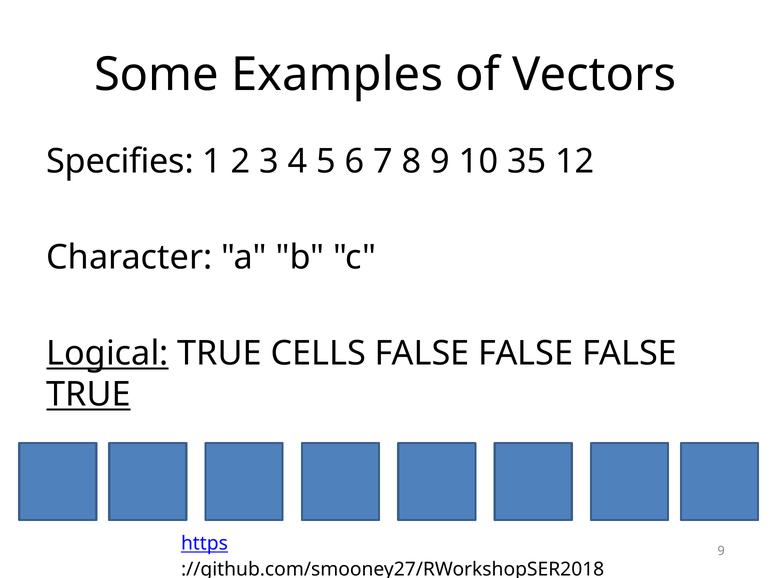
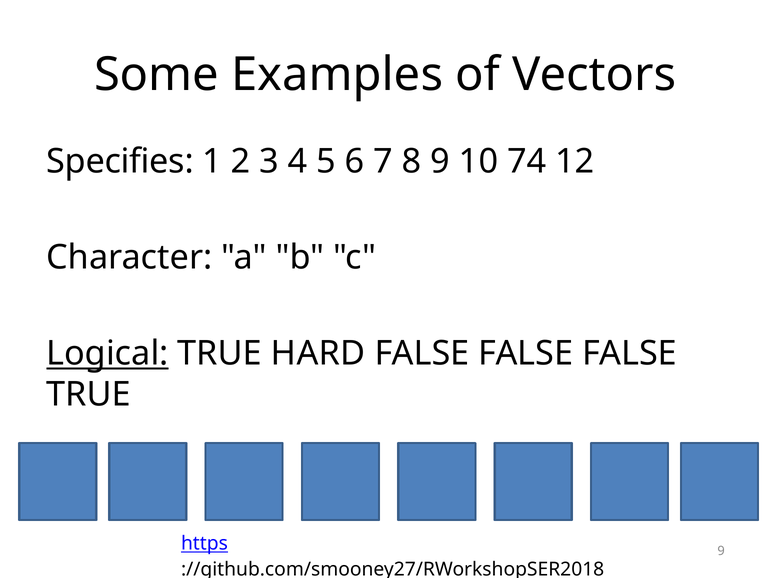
35: 35 -> 74
CELLS: CELLS -> HARD
TRUE at (88, 395) underline: present -> none
